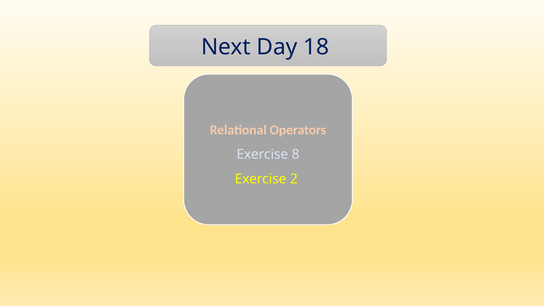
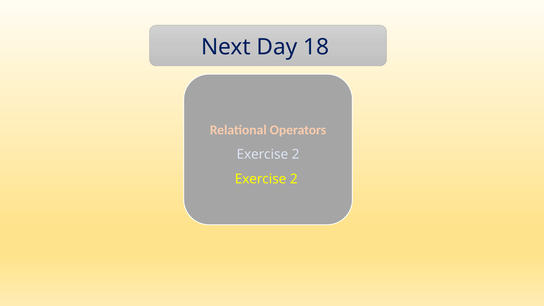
8 at (296, 154): 8 -> 2
